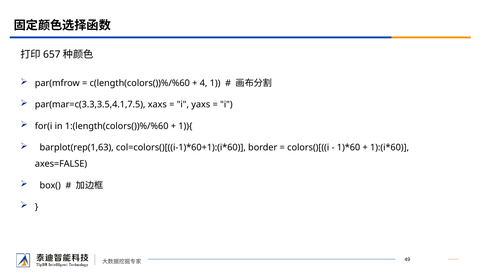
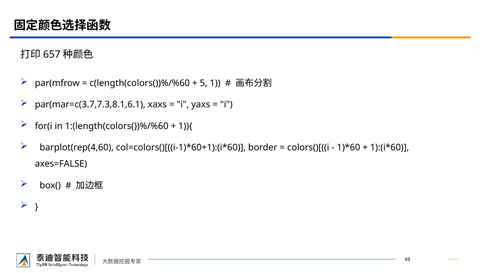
4: 4 -> 5
par(mar=c(3.3,3.5,4.1,7.5: par(mar=c(3.3,3.5,4.1,7.5 -> par(mar=c(3.7,7.3,8.1,6.1
barplot(rep(1,63: barplot(rep(1,63 -> barplot(rep(4,60
